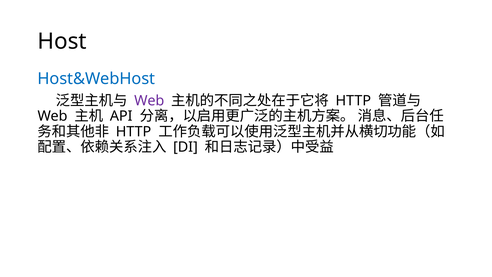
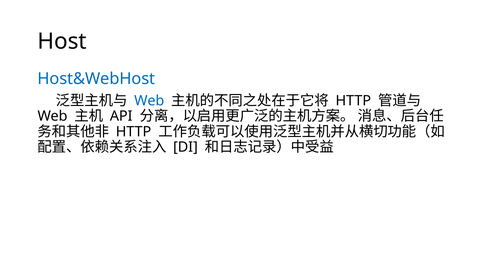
Web at (149, 101) colour: purple -> blue
